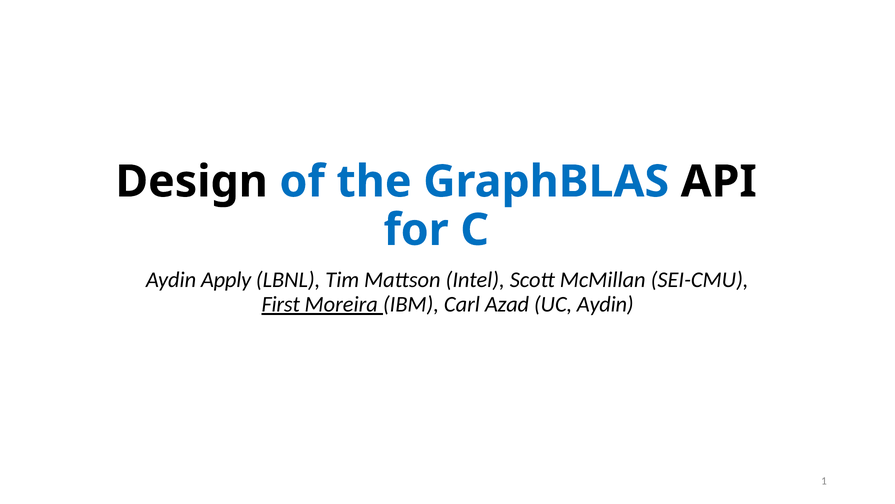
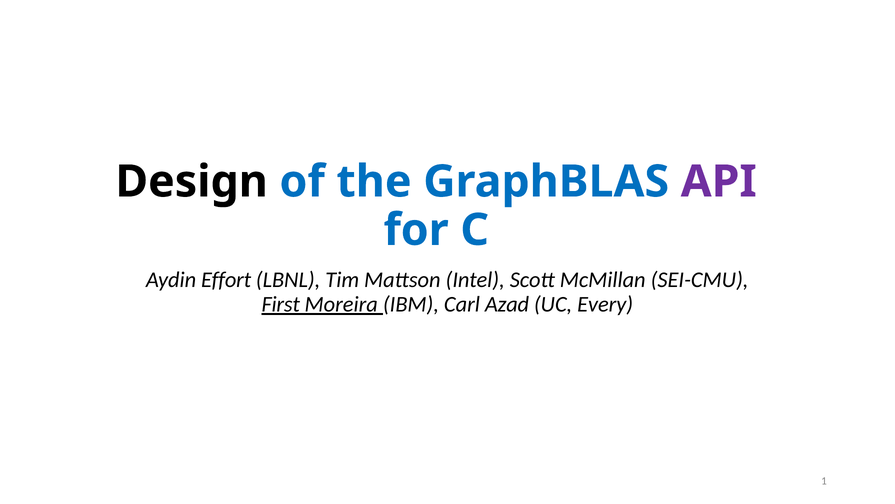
API colour: black -> purple
Apply: Apply -> Effort
UC Aydin: Aydin -> Every
